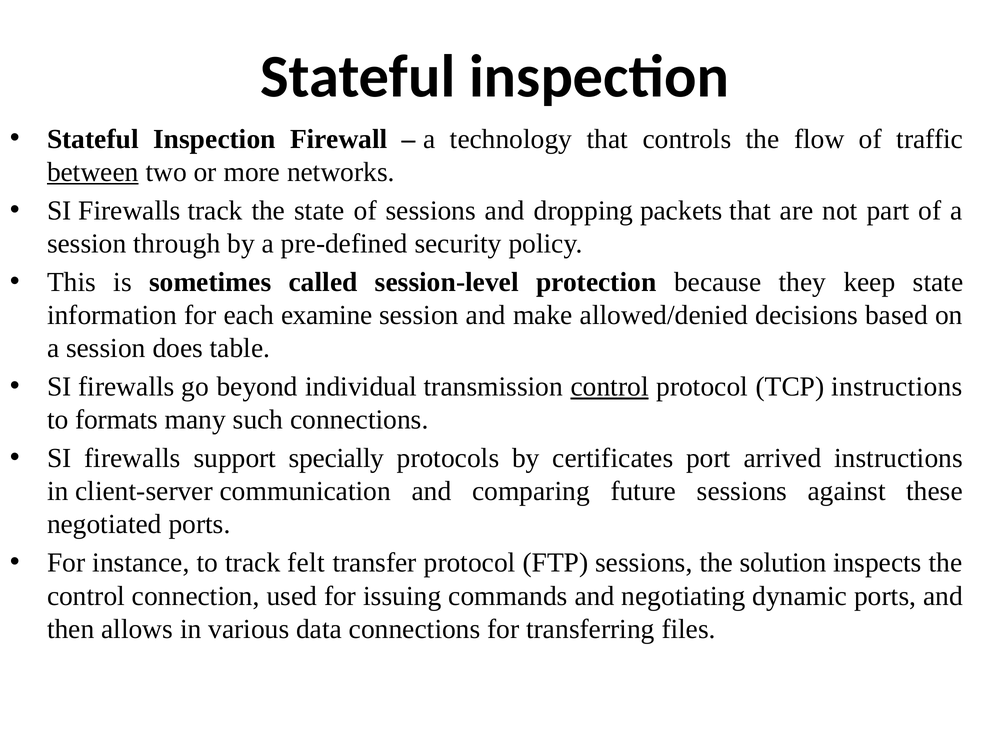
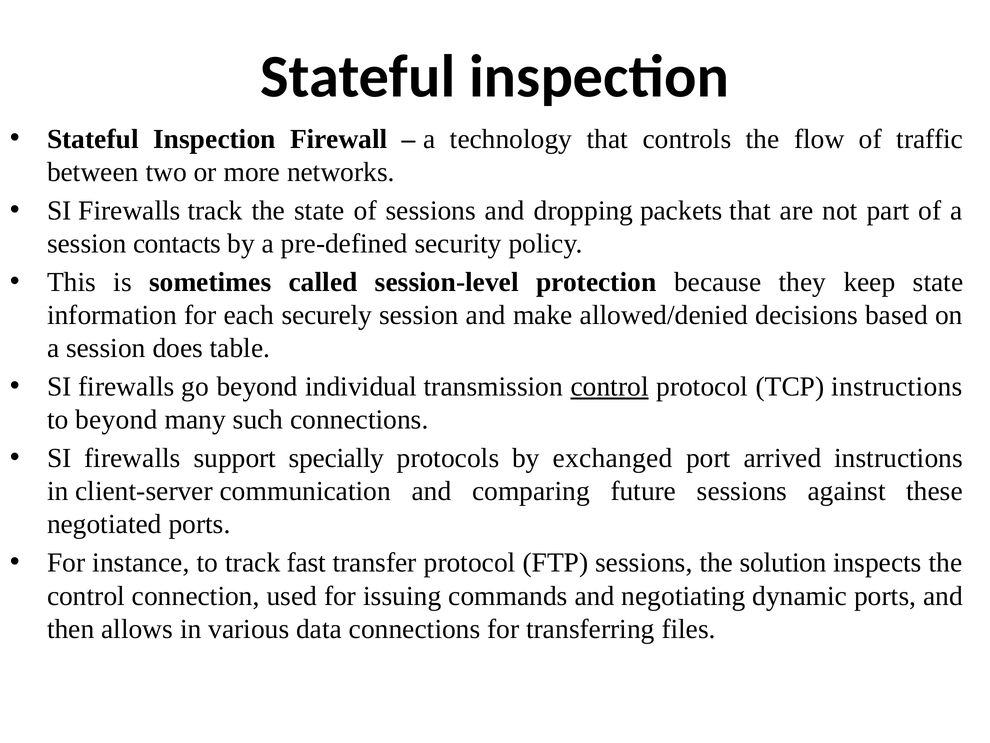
between underline: present -> none
through: through -> contacts
examine: examine -> securely
to formats: formats -> beyond
certificates: certificates -> exchanged
felt: felt -> fast
